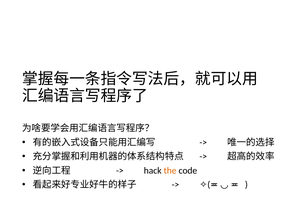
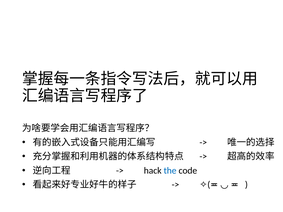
the colour: orange -> blue
